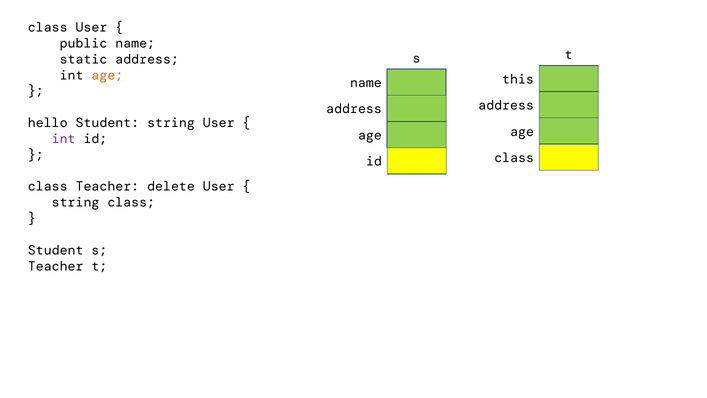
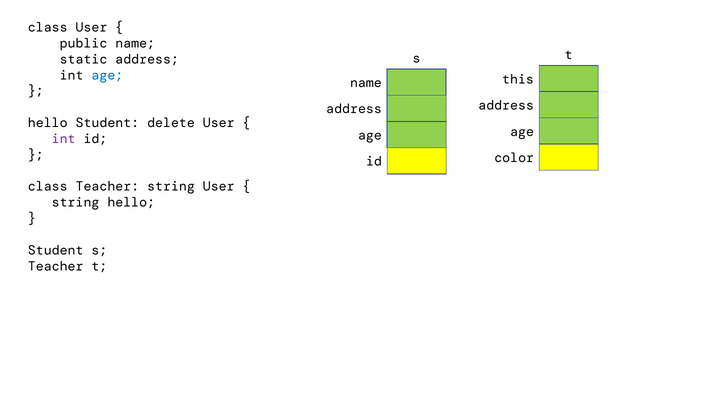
age at (107, 75) colour: orange -> blue
Student string: string -> delete
class at (514, 158): class -> color
Teacher delete: delete -> string
string class: class -> hello
